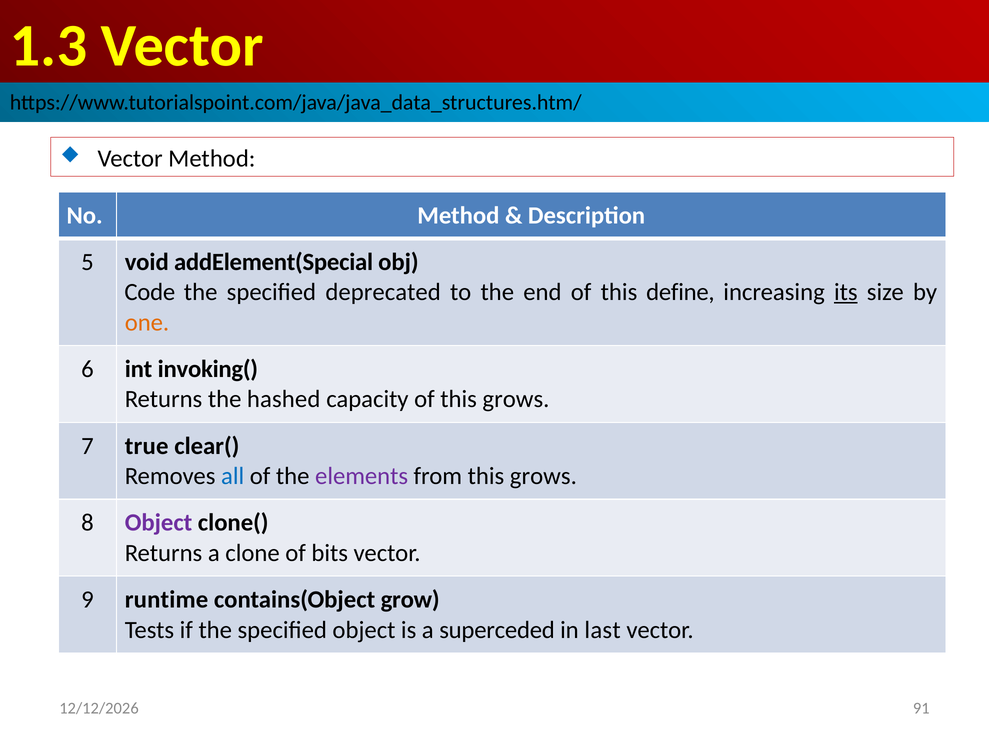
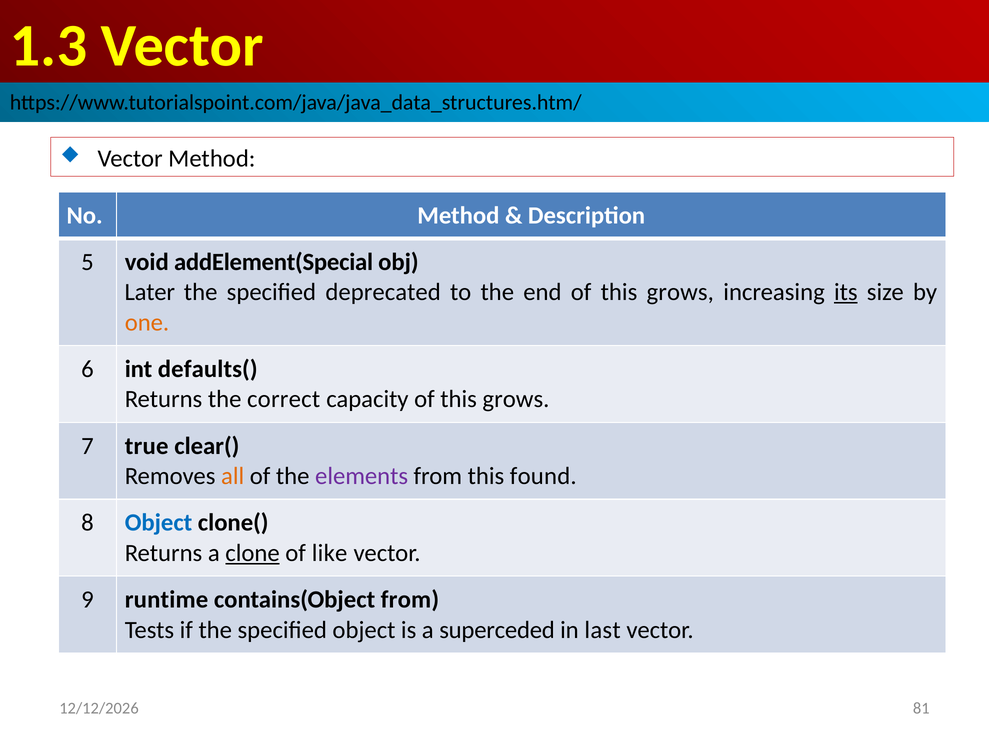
Code: Code -> Later
end of this define: define -> grows
invoking(: invoking( -> defaults(
hashed: hashed -> correct
all colour: blue -> orange
from this grows: grows -> found
Object at (159, 523) colour: purple -> blue
clone underline: none -> present
bits: bits -> like
contains(Object grow: grow -> from
91: 91 -> 81
